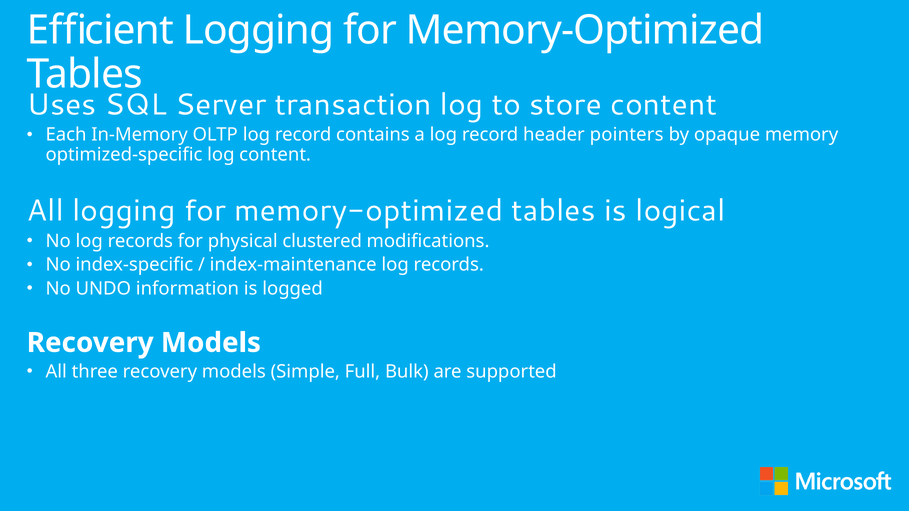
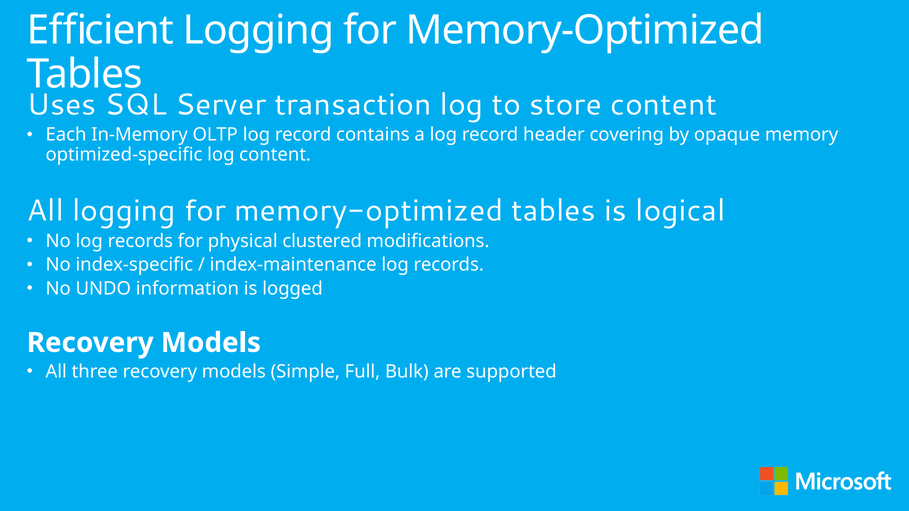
pointers: pointers -> covering
